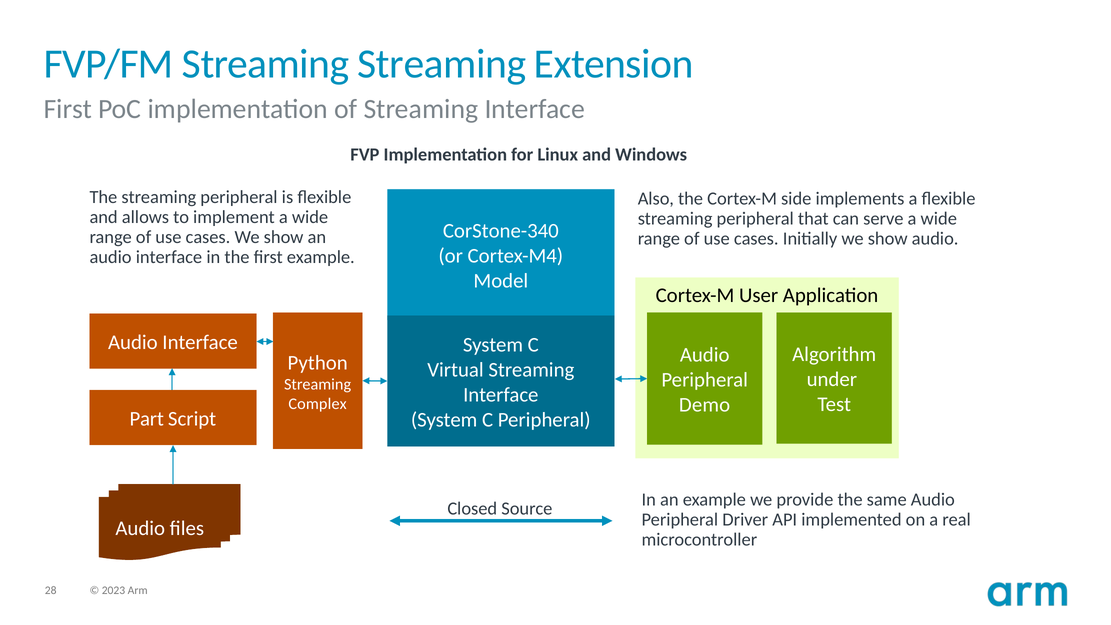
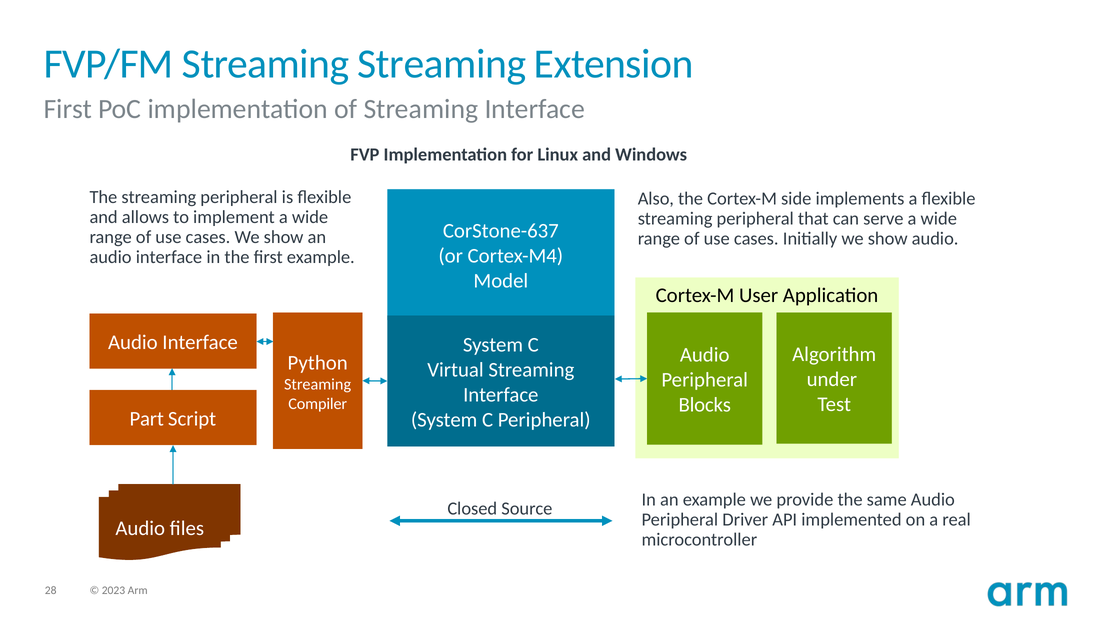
CorStone-340: CorStone-340 -> CorStone-637
Demo: Demo -> Blocks
Complex: Complex -> Compiler
